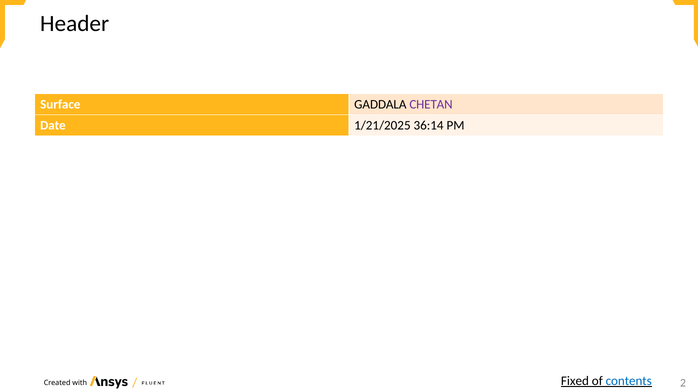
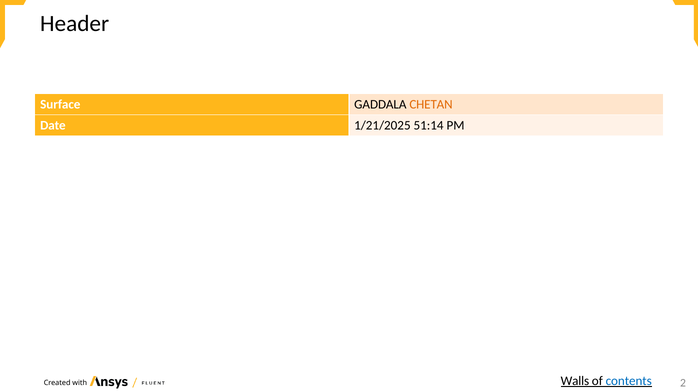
CHETAN colour: purple -> orange
36:14: 36:14 -> 51:14
Fixed: Fixed -> Walls
